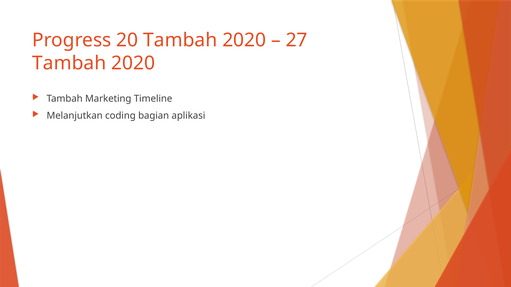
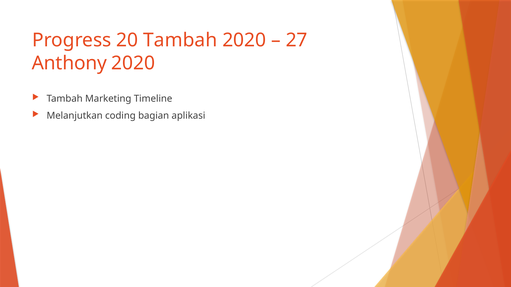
Tambah at (69, 63): Tambah -> Anthony
